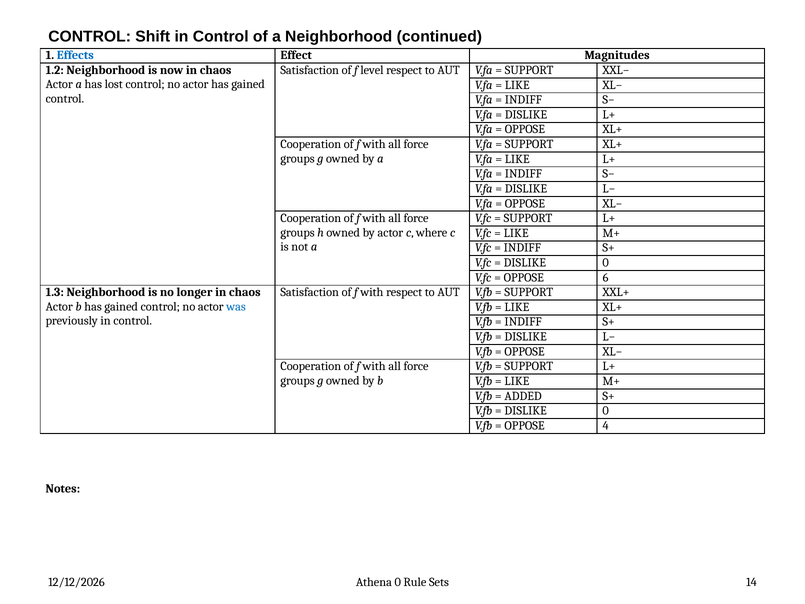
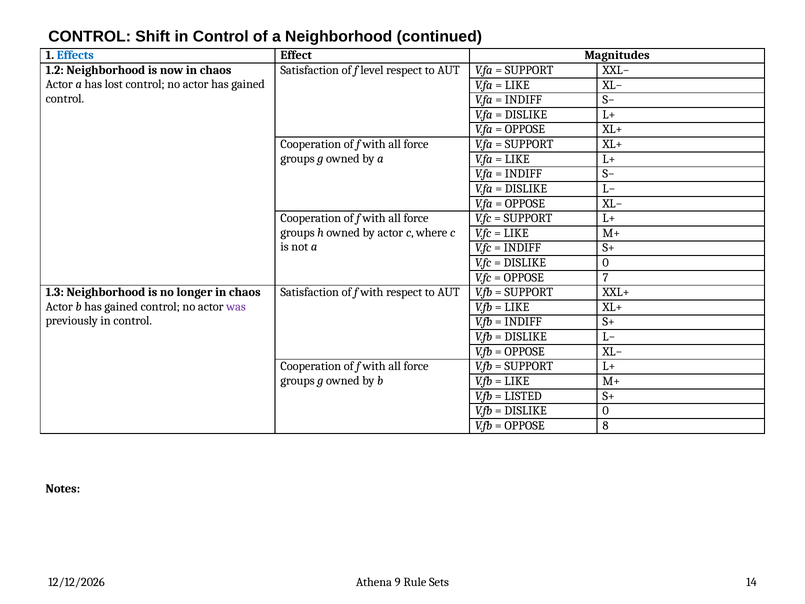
6: 6 -> 7
was colour: blue -> purple
ADDED: ADDED -> LISTED
4: 4 -> 8
Athena 0: 0 -> 9
